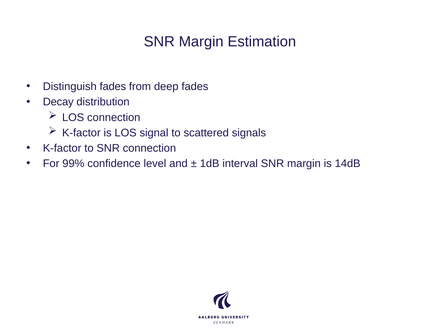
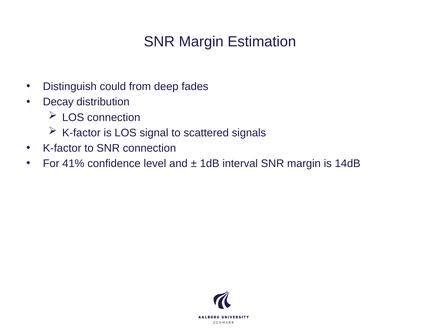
Distinguish fades: fades -> could
99%: 99% -> 41%
